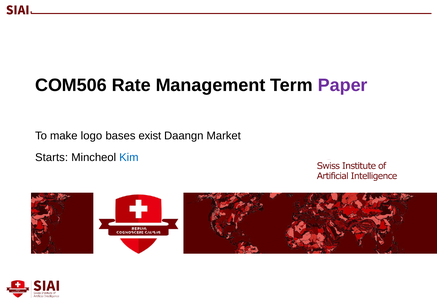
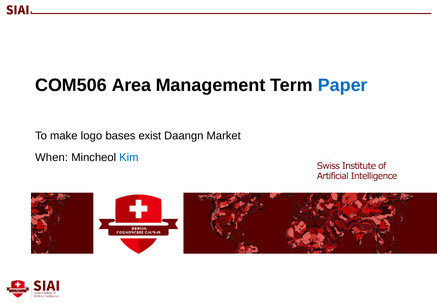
Rate: Rate -> Area
Paper colour: purple -> blue
Starts: Starts -> When
